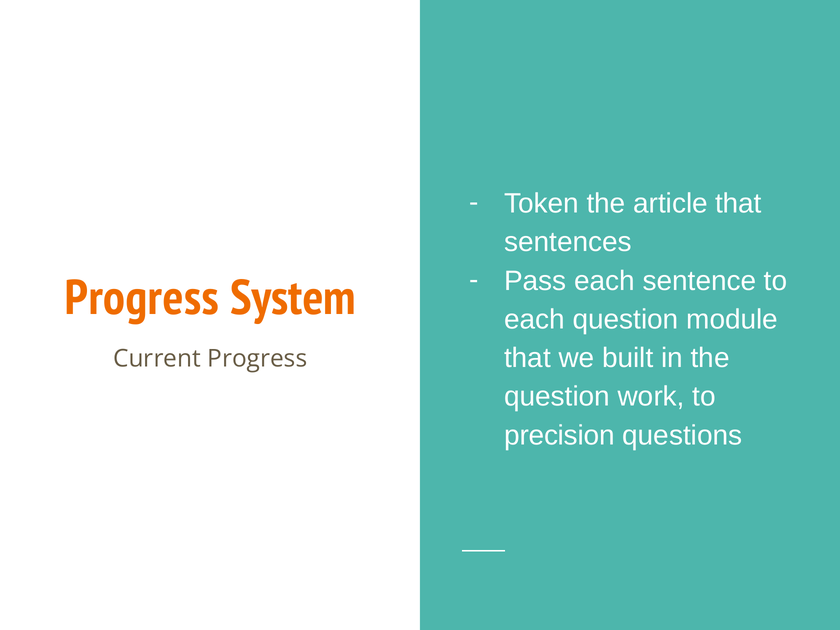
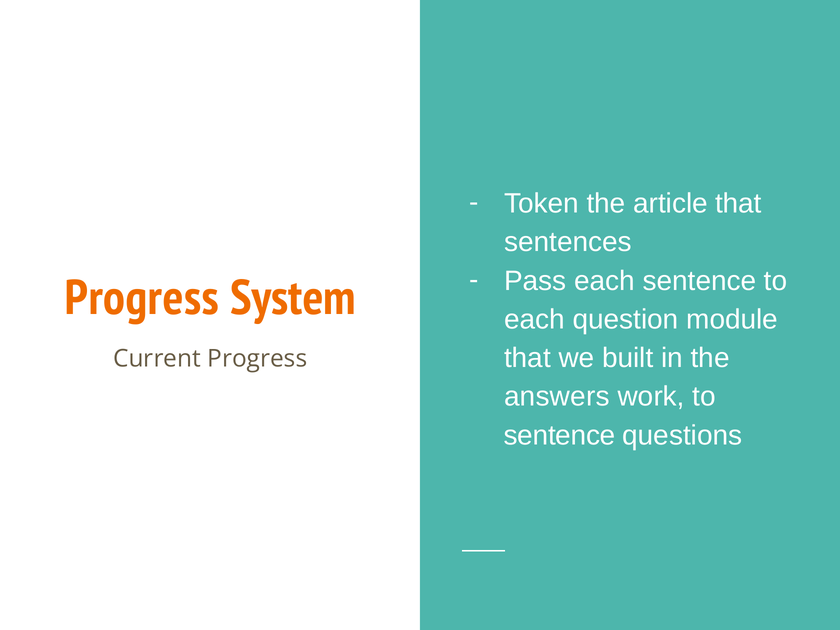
question at (557, 397): question -> answers
precision at (559, 435): precision -> sentence
